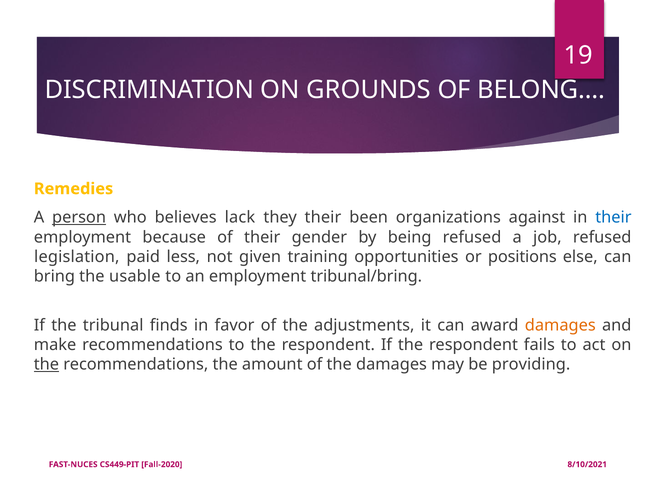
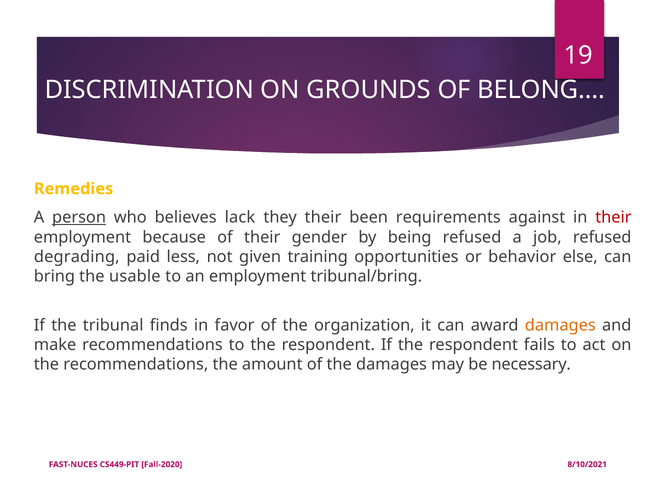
organizations: organizations -> requirements
their at (613, 218) colour: blue -> red
legislation: legislation -> degrading
positions: positions -> behavior
adjustments: adjustments -> organization
the at (46, 365) underline: present -> none
providing: providing -> necessary
